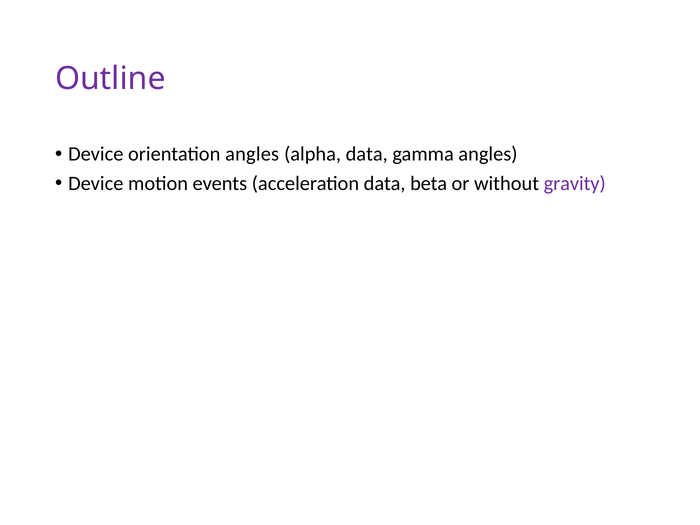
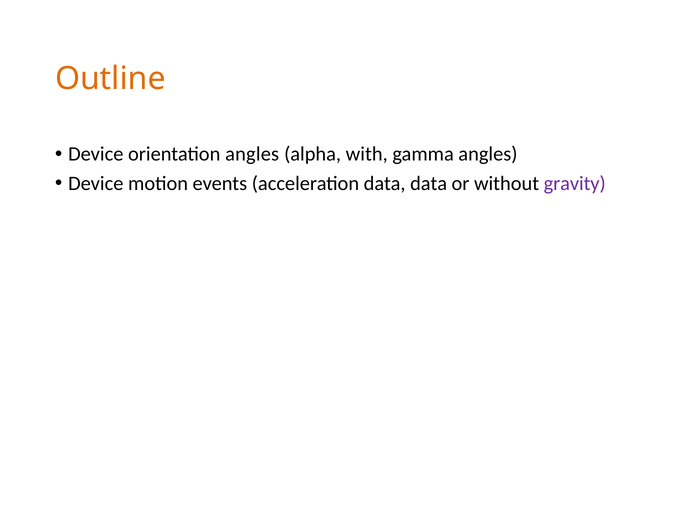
Outline colour: purple -> orange
alpha data: data -> with
data beta: beta -> data
